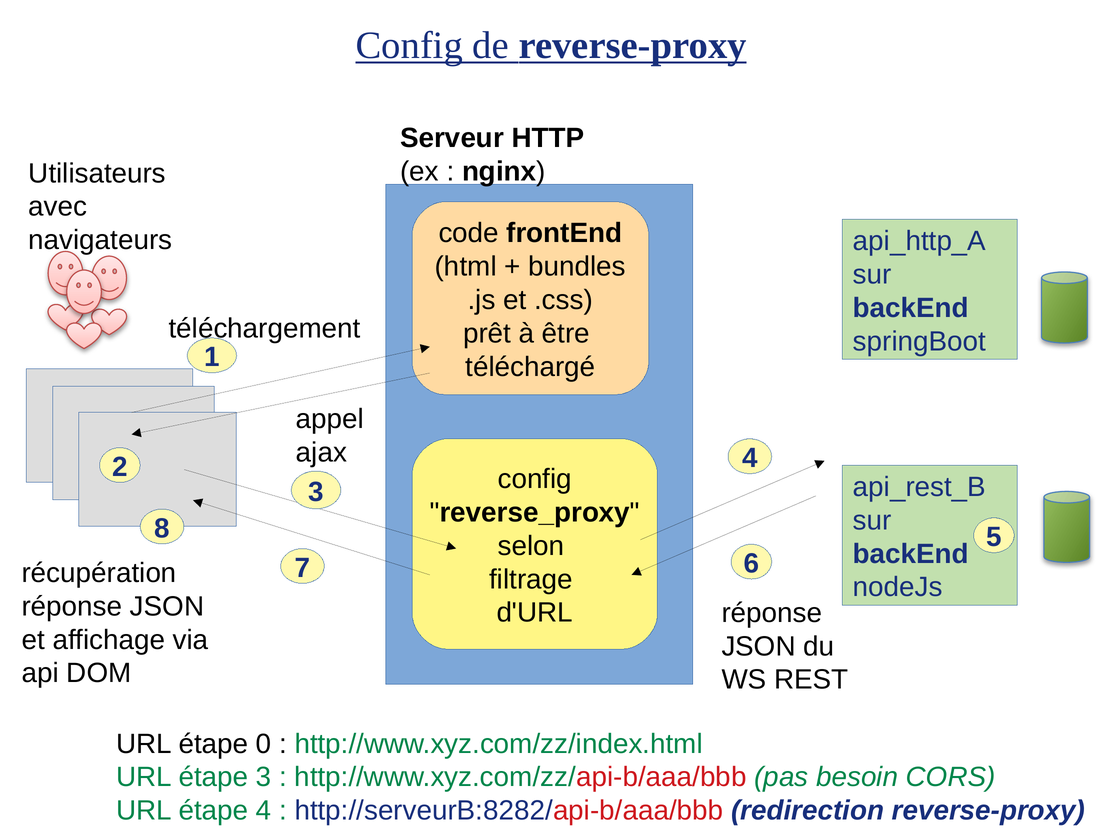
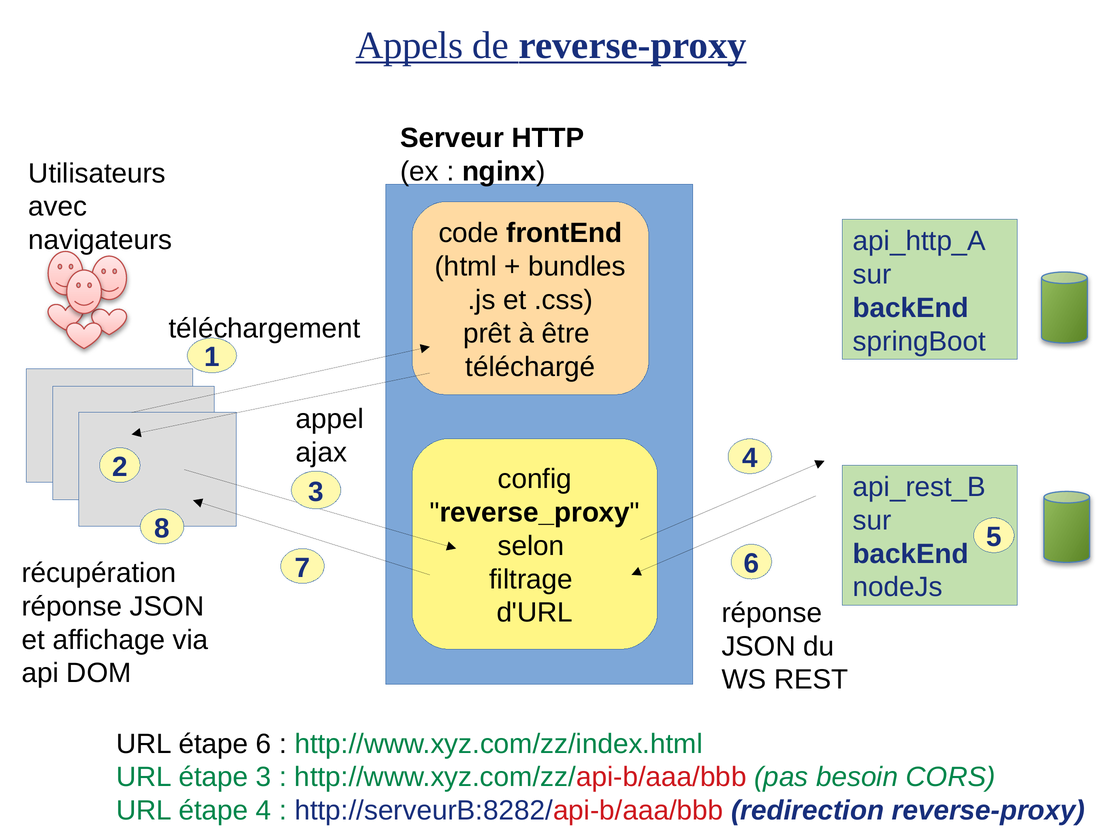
Config at (409, 45): Config -> Appels
étape 0: 0 -> 6
